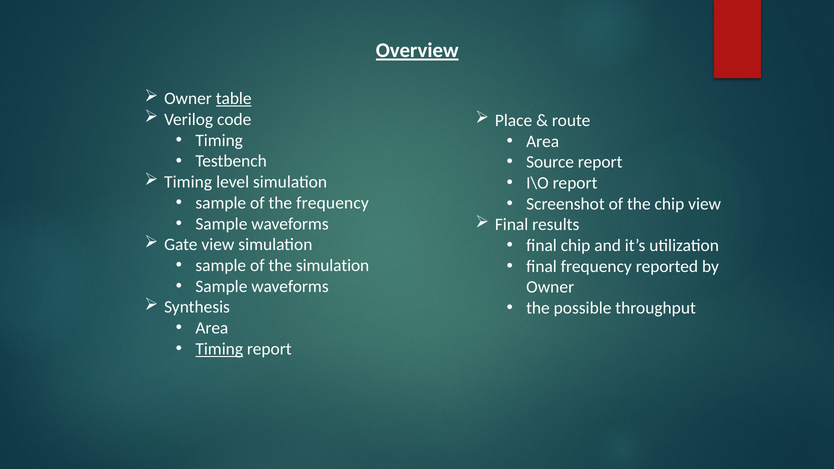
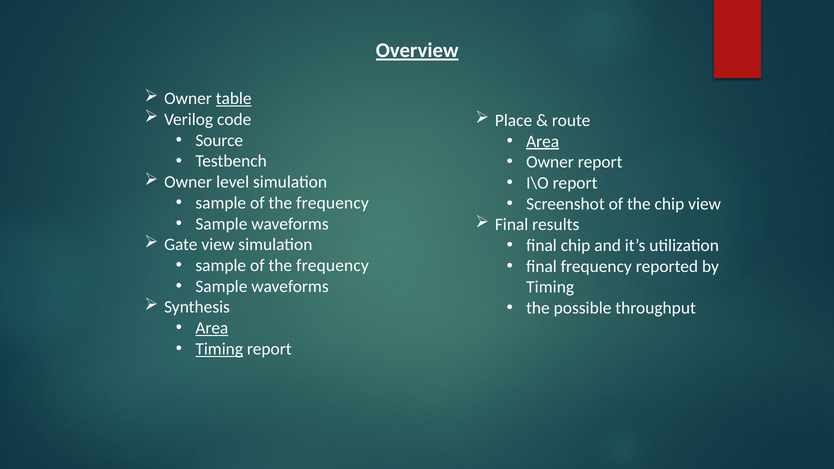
Timing at (219, 140): Timing -> Source
Area at (543, 141) underline: none -> present
Source at (550, 162): Source -> Owner
Timing at (188, 182): Timing -> Owner
simulation at (333, 266): simulation -> frequency
Owner at (550, 287): Owner -> Timing
Area at (212, 328) underline: none -> present
